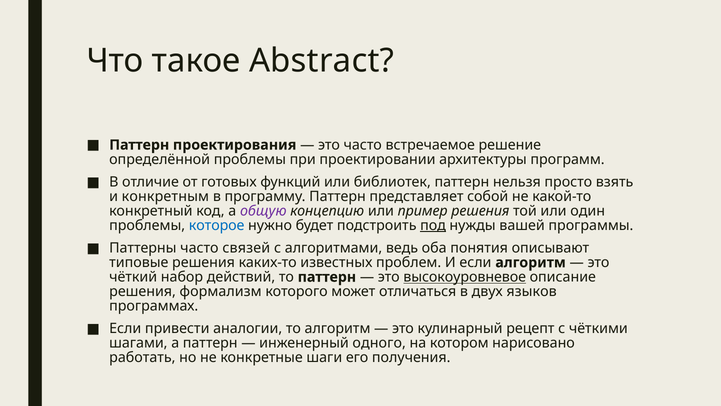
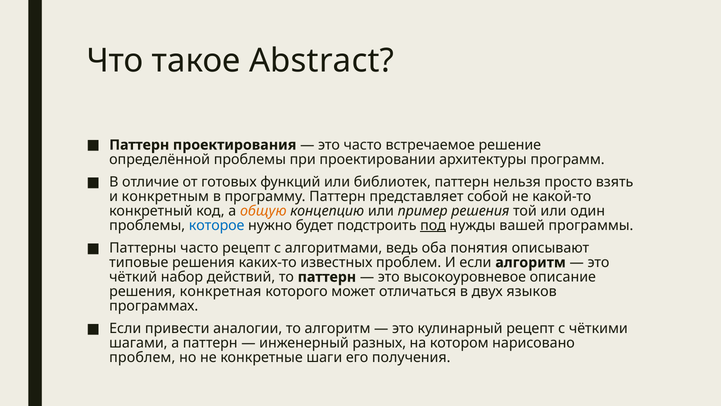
общую colour: purple -> orange
часто связей: связей -> рецепт
высокоуровневое underline: present -> none
формализм: формализм -> конкретная
одного: одного -> разных
работать at (142, 357): работать -> проблем
